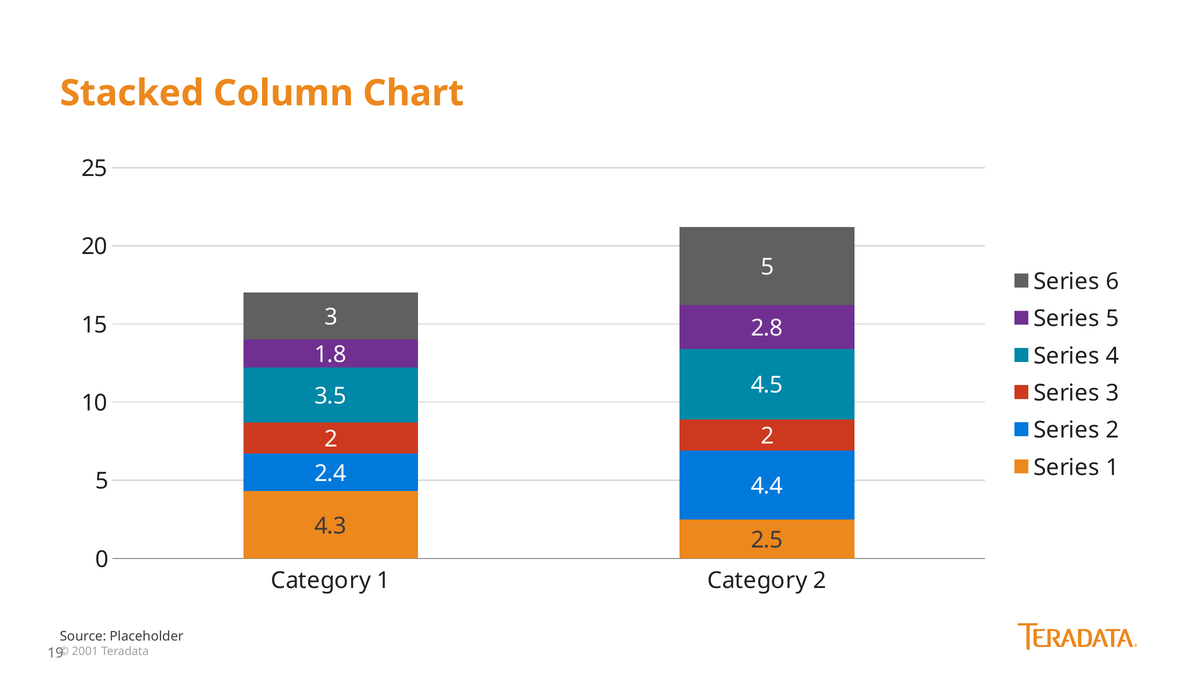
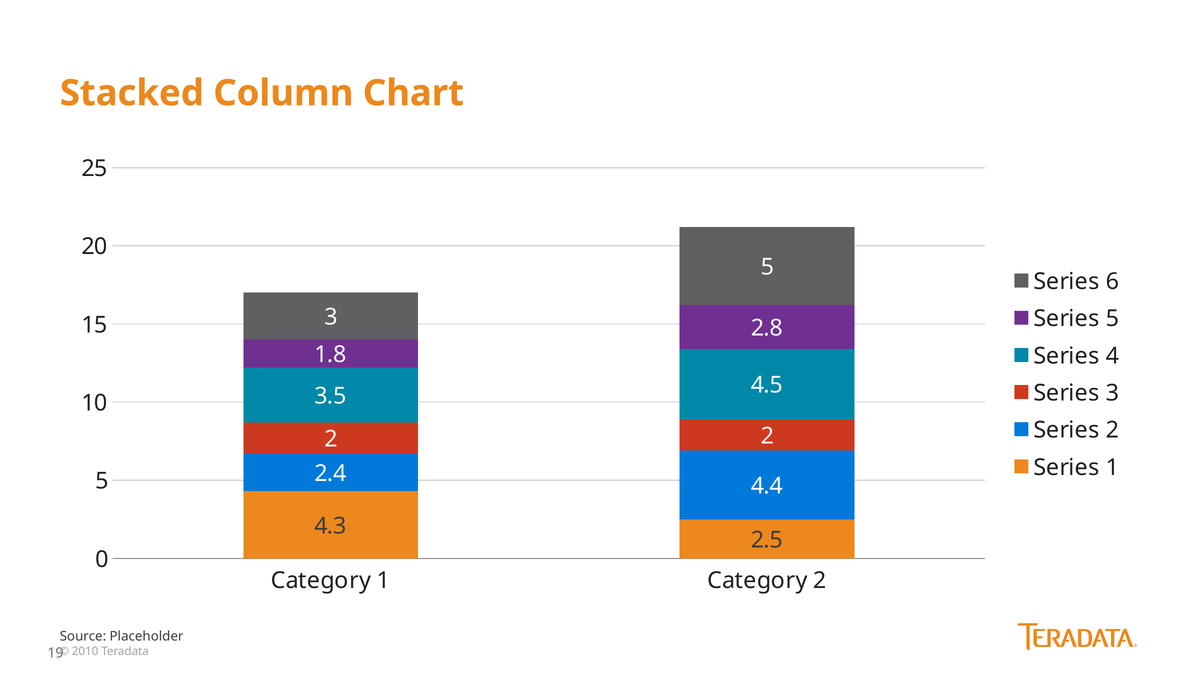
2001: 2001 -> 2010
